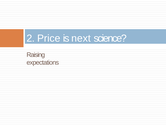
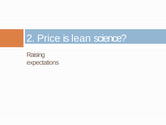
next: next -> lean
